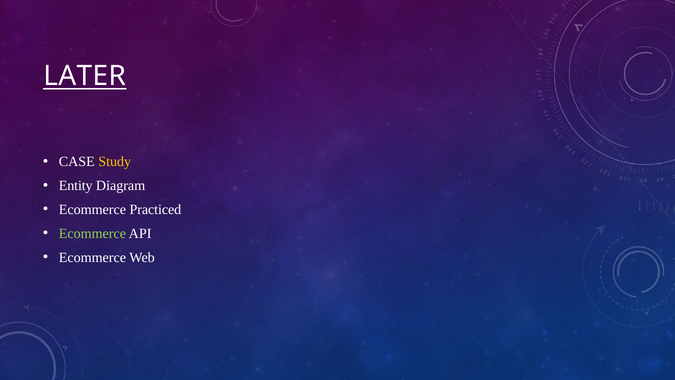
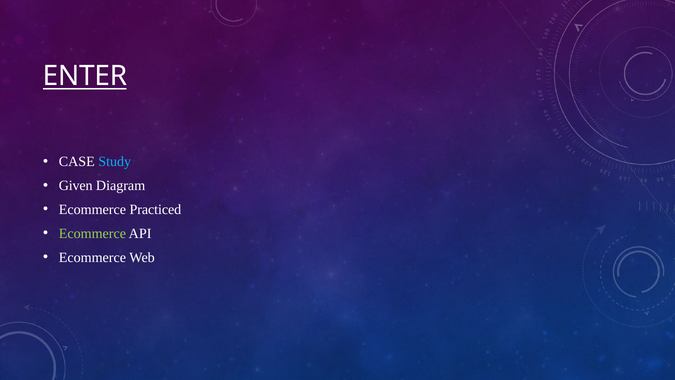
LATER: LATER -> ENTER
Study colour: yellow -> light blue
Entity: Entity -> Given
